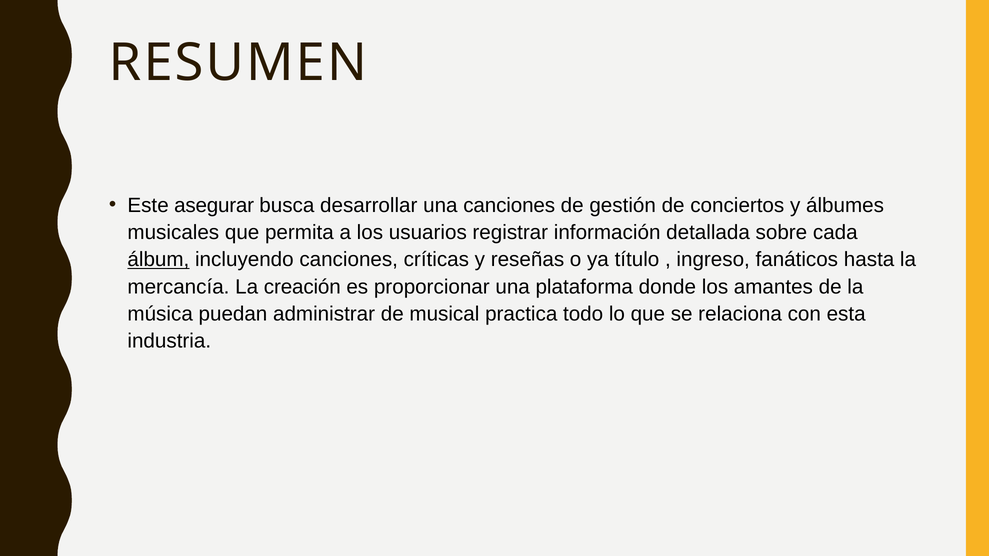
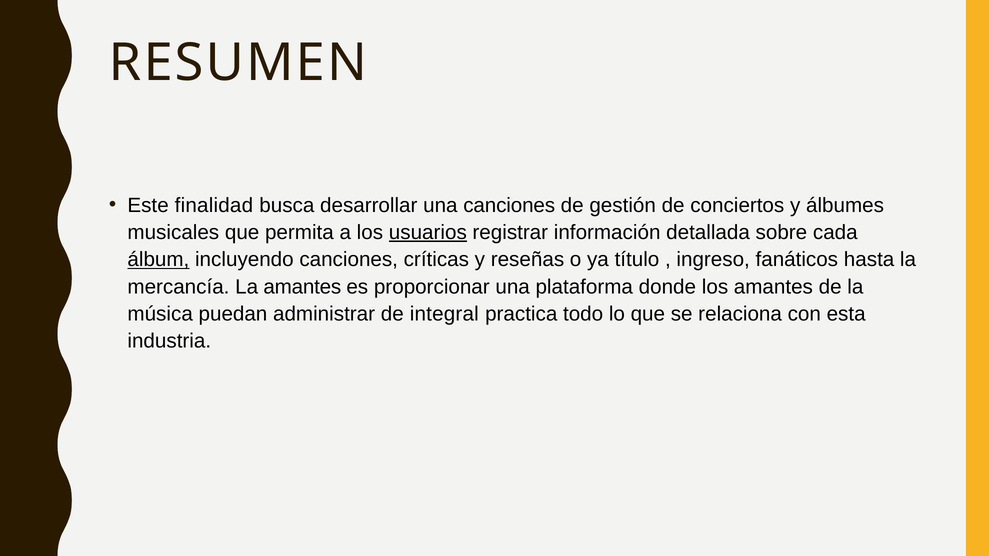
asegurar: asegurar -> finalidad
usuarios underline: none -> present
La creación: creación -> amantes
musical: musical -> integral
